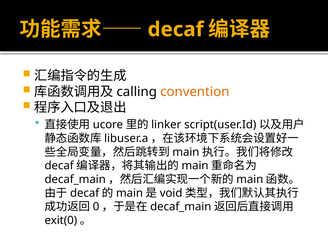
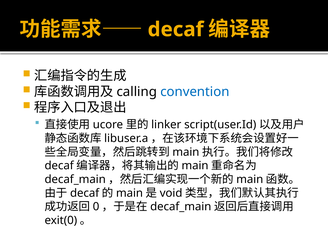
convention colour: orange -> blue
